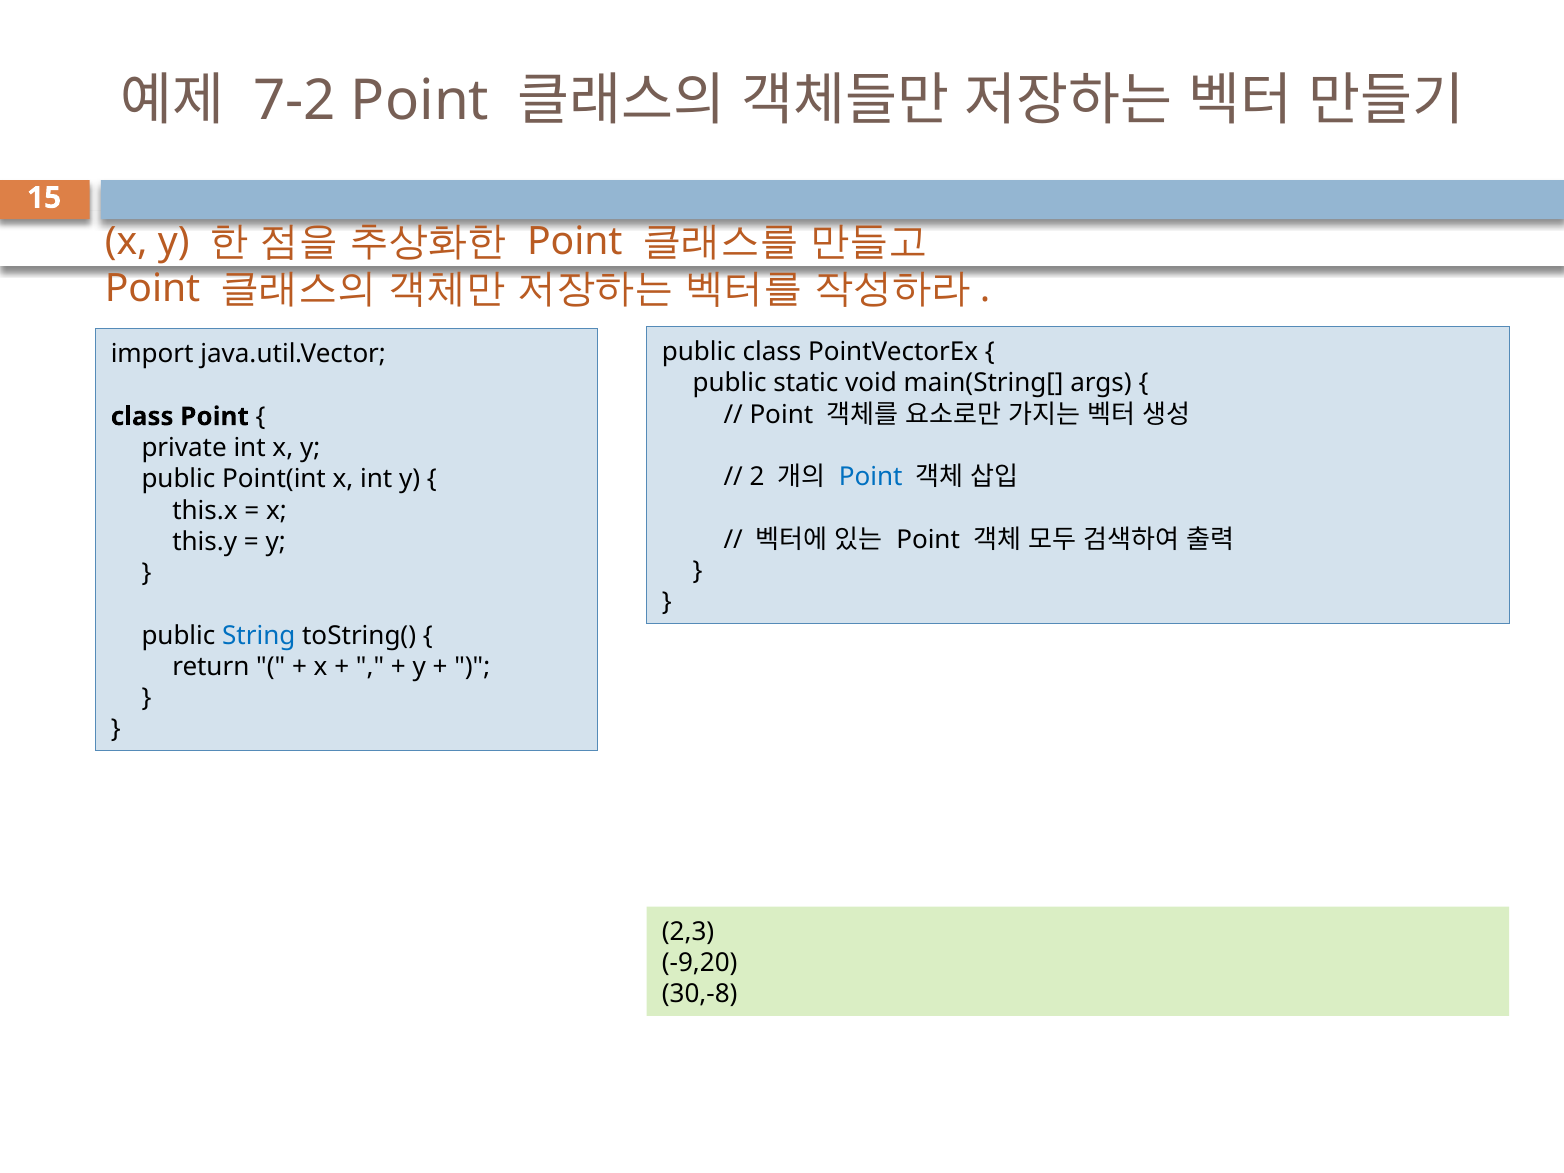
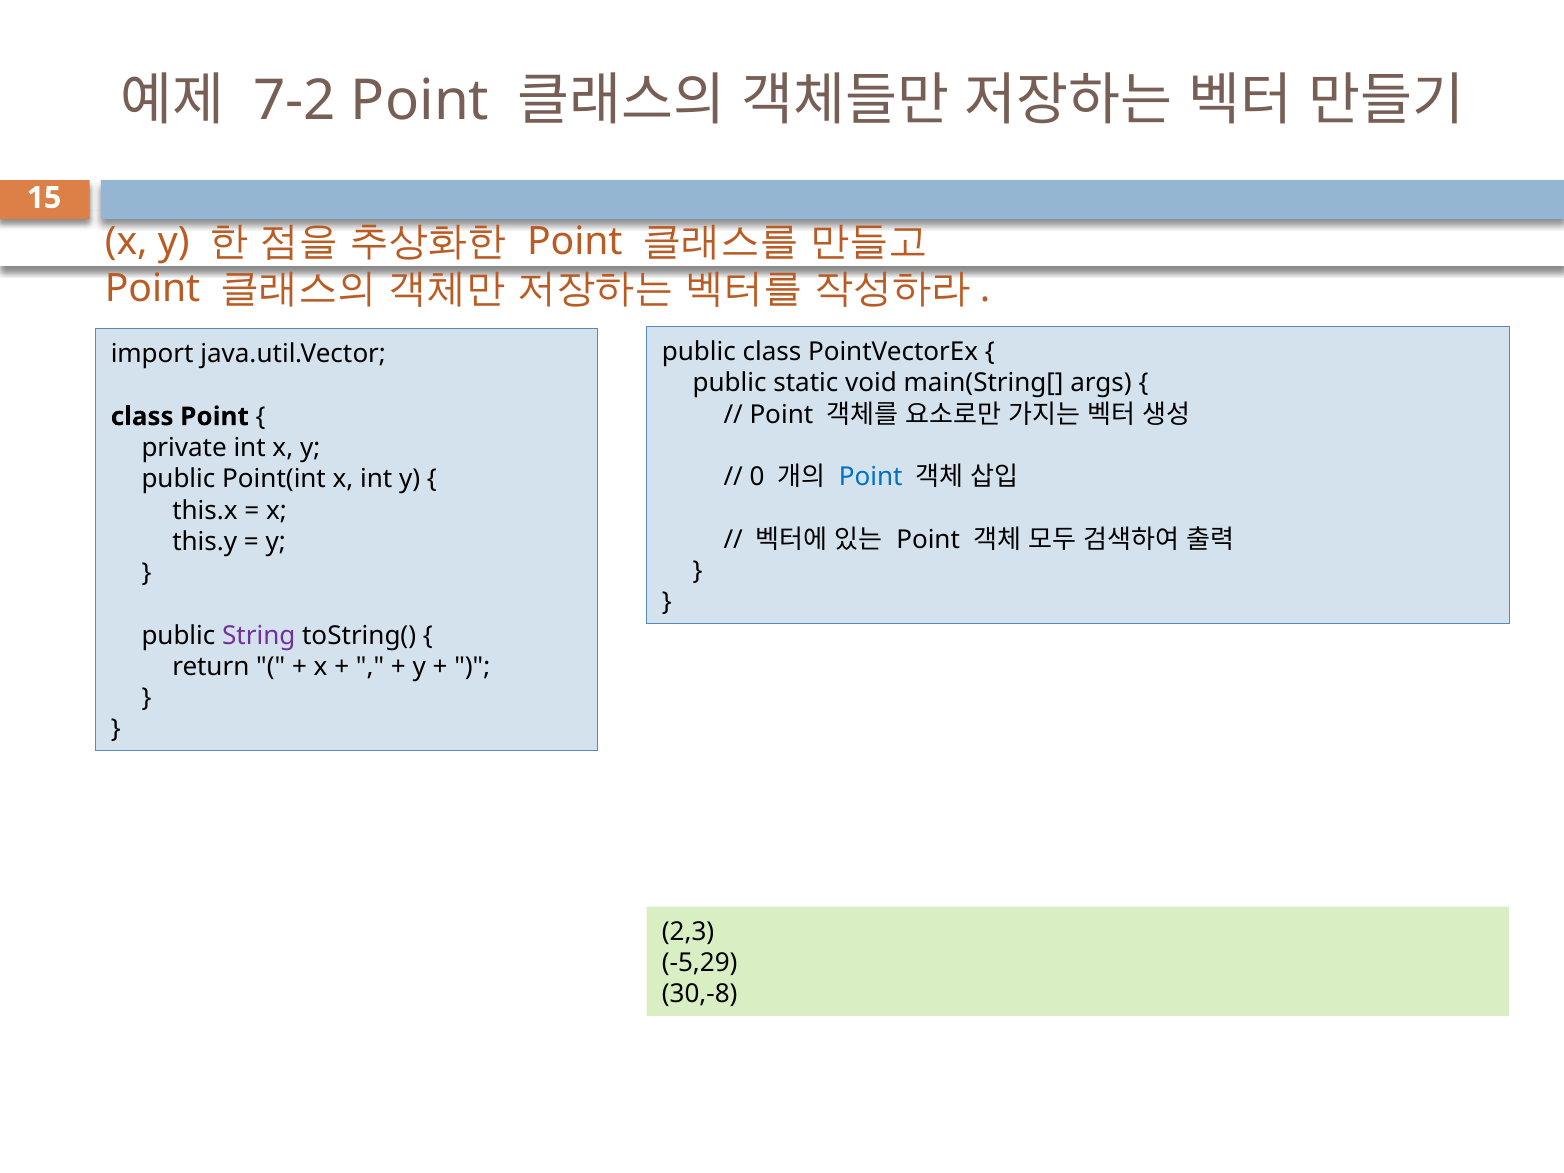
2: 2 -> 0
String colour: blue -> purple
-9,20: -9,20 -> -5,29
